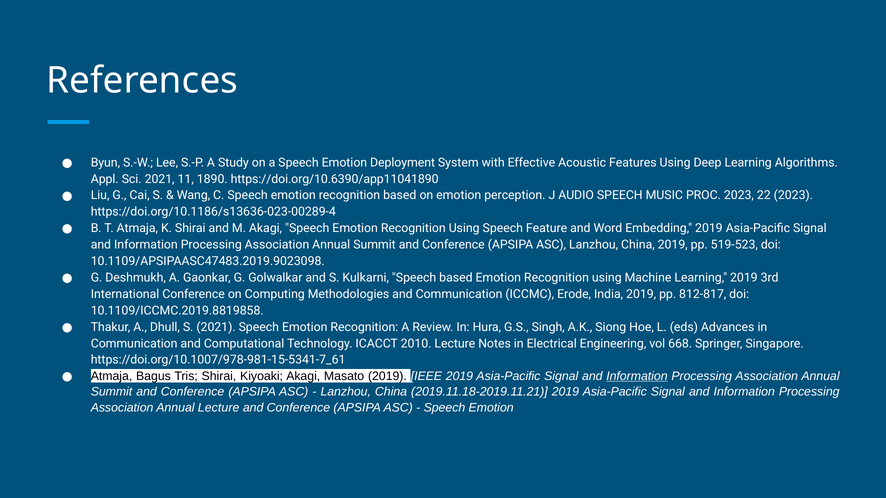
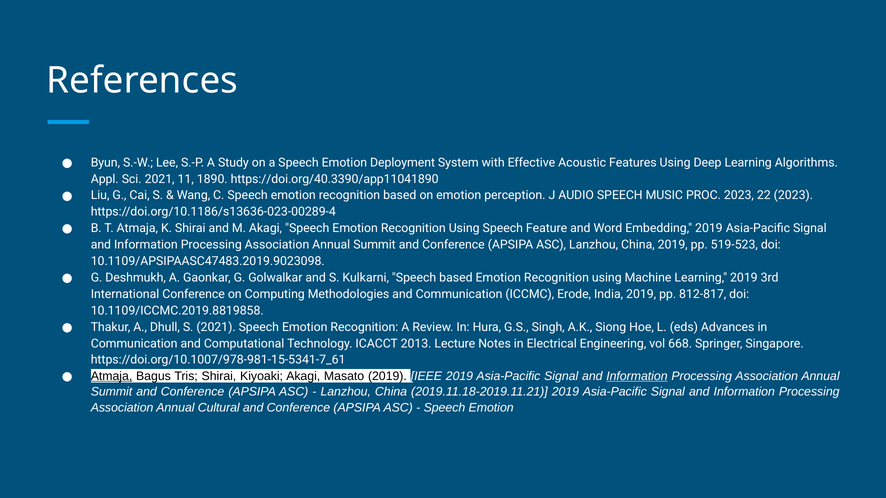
https://doi.org/10.6390/app11041890: https://doi.org/10.6390/app11041890 -> https://doi.org/40.3390/app11041890
2010: 2010 -> 2013
Atmaja at (112, 376) underline: none -> present
Annual Lecture: Lecture -> Cultural
